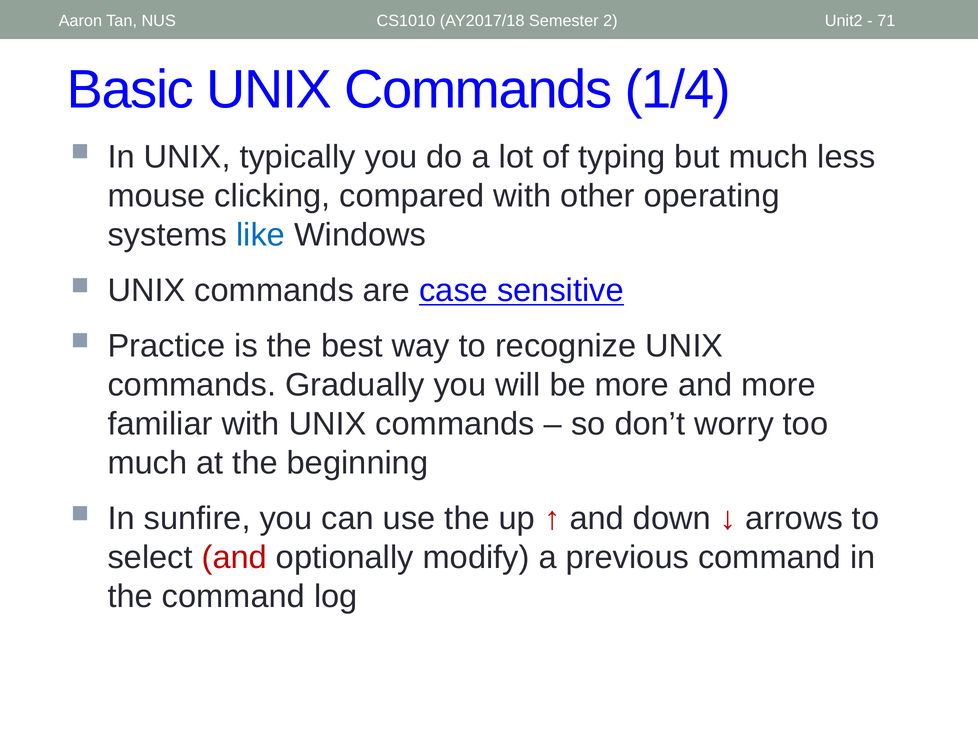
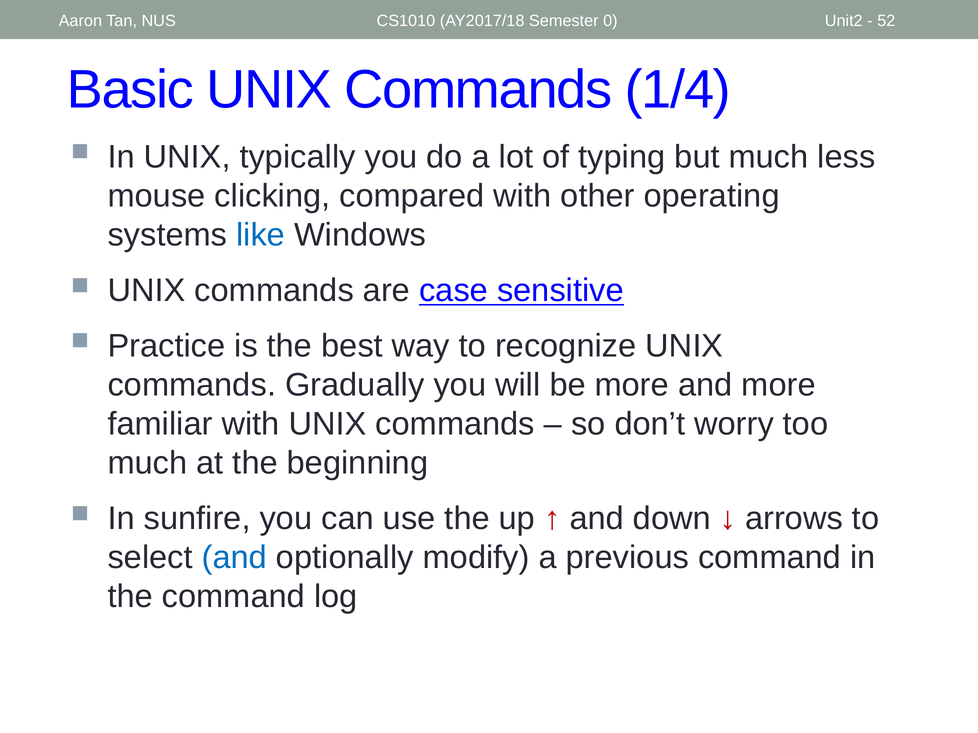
2: 2 -> 0
71: 71 -> 52
and at (234, 558) colour: red -> blue
